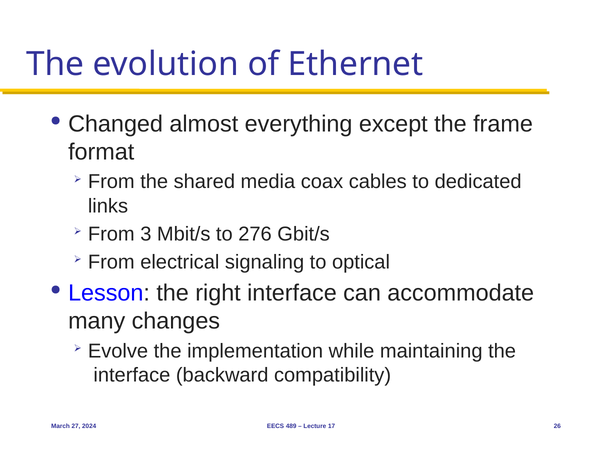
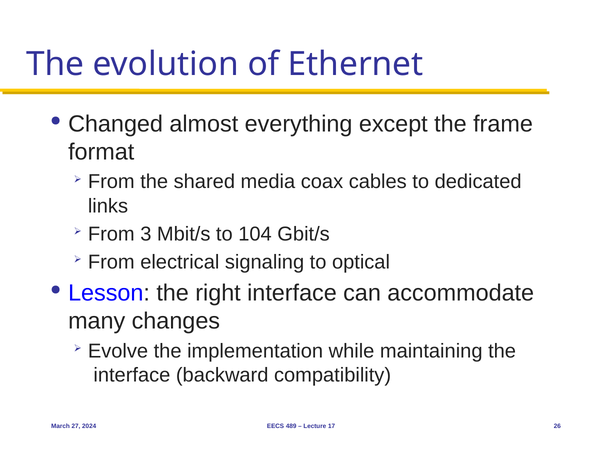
276: 276 -> 104
